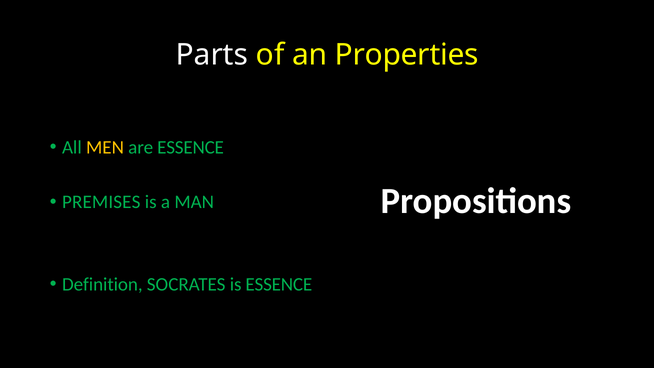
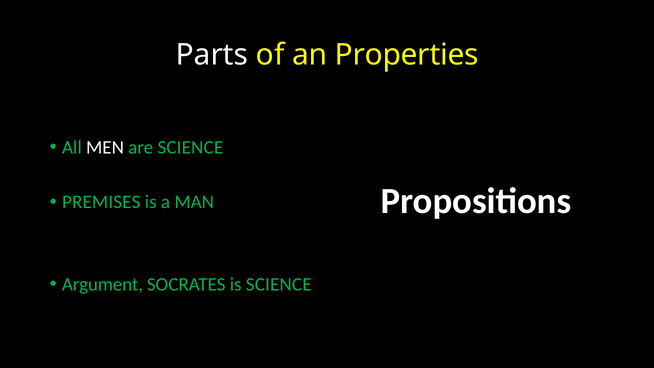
MEN colour: yellow -> white
are ESSENCE: ESSENCE -> SCIENCE
Definition: Definition -> Argument
is ESSENCE: ESSENCE -> SCIENCE
